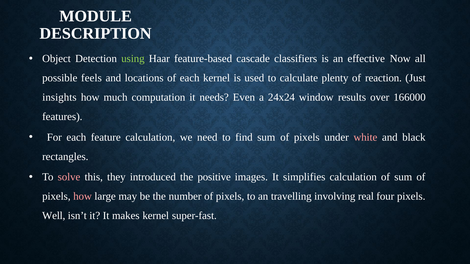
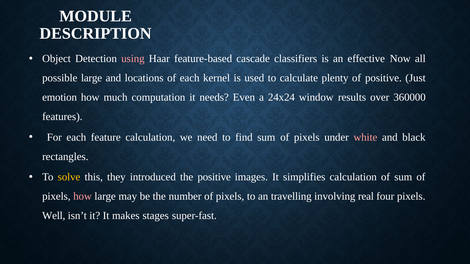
using colour: light green -> pink
possible feels: feels -> large
of reaction: reaction -> positive
insights: insights -> emotion
166000: 166000 -> 360000
solve colour: pink -> yellow
makes kernel: kernel -> stages
